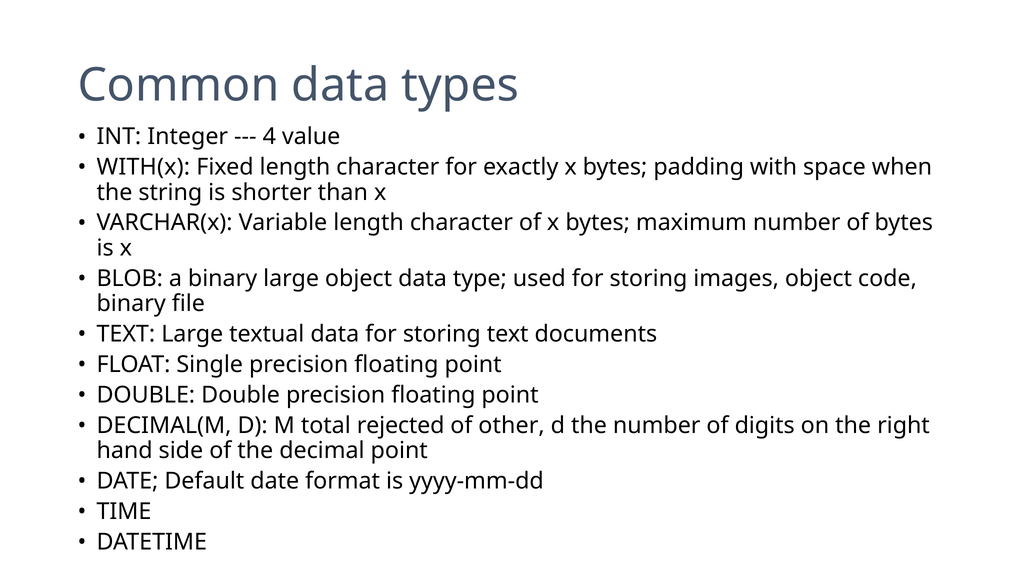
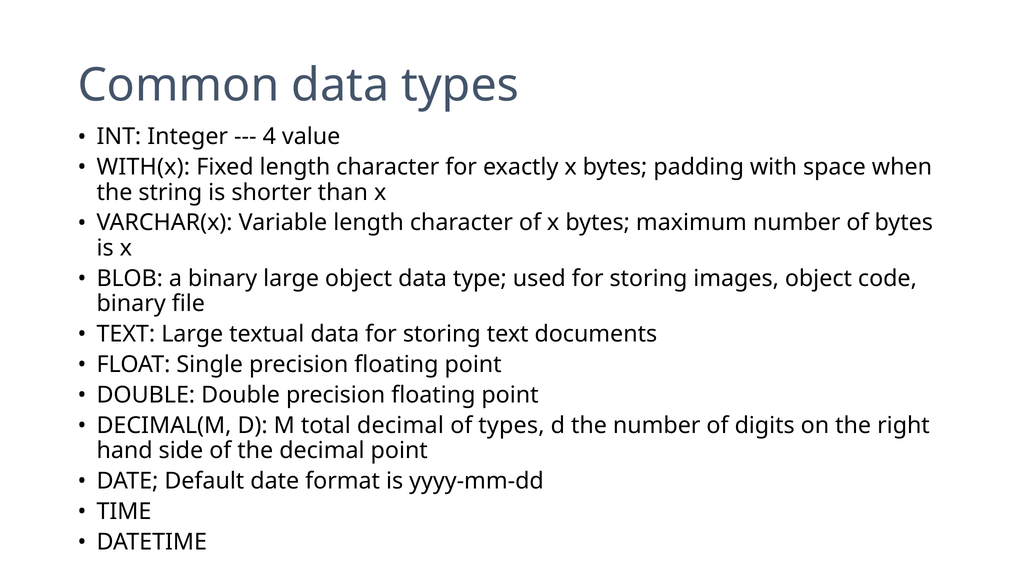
total rejected: rejected -> decimal
of other: other -> types
